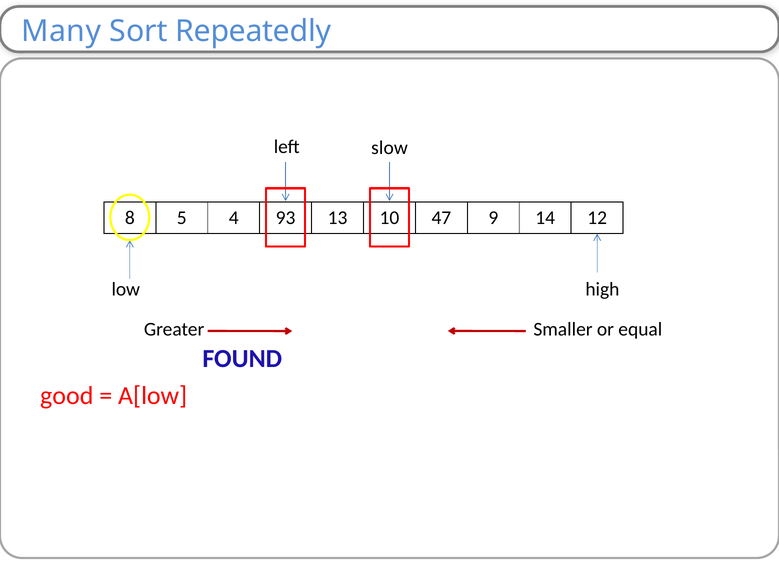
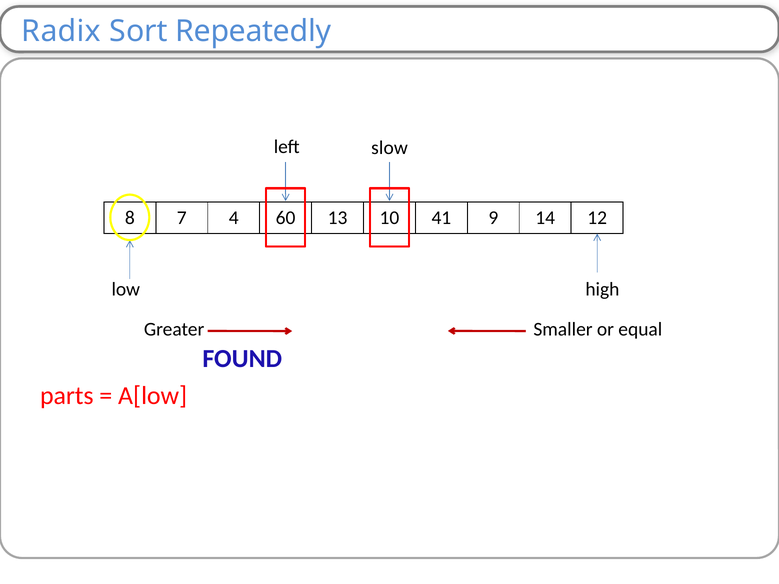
Many: Many -> Radix
5: 5 -> 7
93: 93 -> 60
47: 47 -> 41
good: good -> parts
